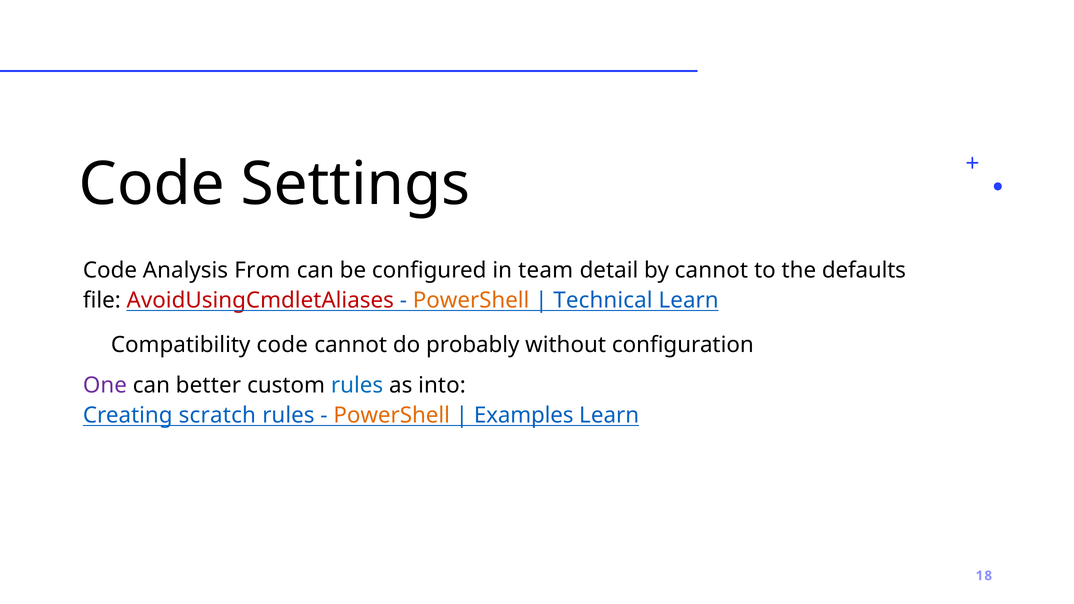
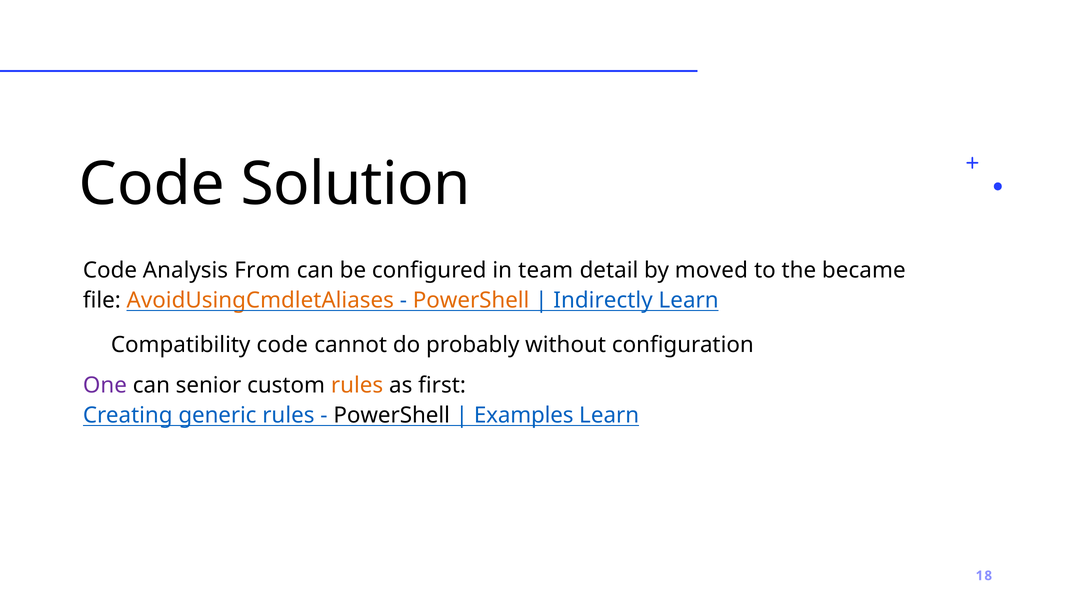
Settings: Settings -> Solution
by cannot: cannot -> moved
defaults: defaults -> became
AvoidUsingCmdletAliases colour: red -> orange
Technical: Technical -> Indirectly
better: better -> senior
rules at (357, 386) colour: blue -> orange
into: into -> first
scratch: scratch -> generic
PowerShell at (392, 416) colour: orange -> black
